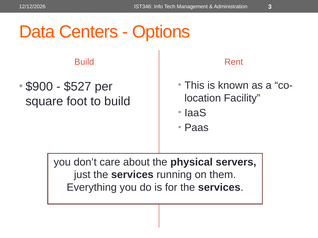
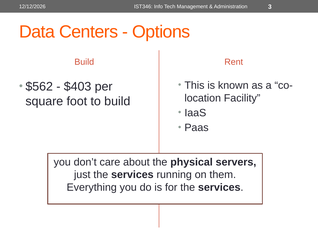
$900: $900 -> $562
$527: $527 -> $403
